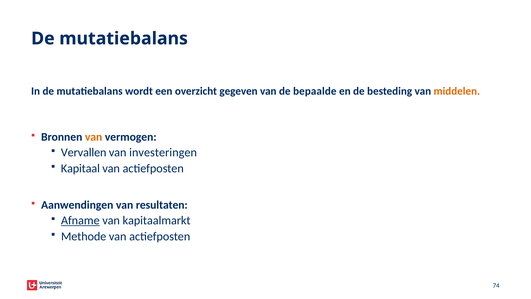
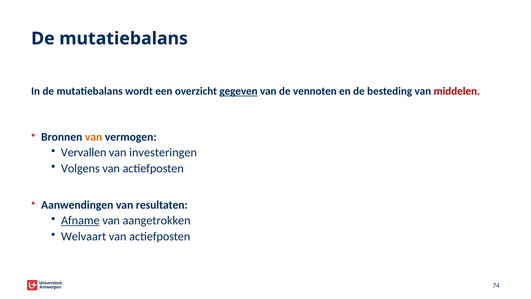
gegeven underline: none -> present
bepaalde: bepaalde -> vennoten
middelen colour: orange -> red
Kapitaal: Kapitaal -> Volgens
kapitaalmarkt: kapitaalmarkt -> aangetrokken
Methode: Methode -> Welvaart
